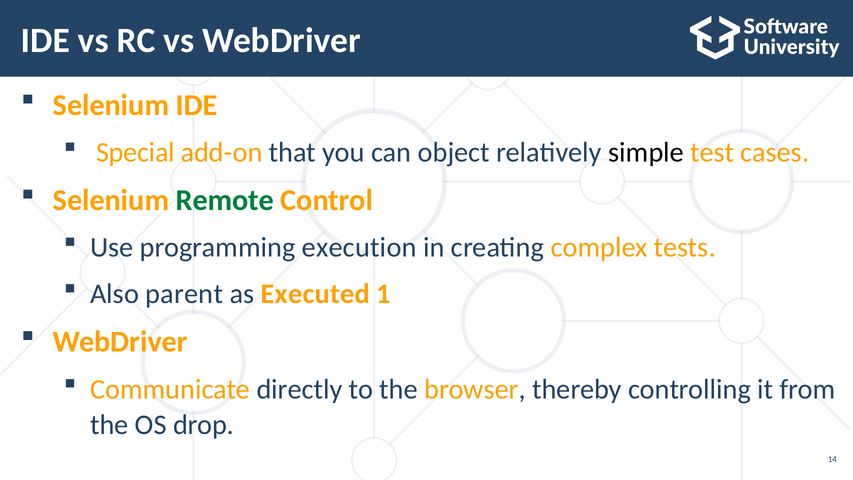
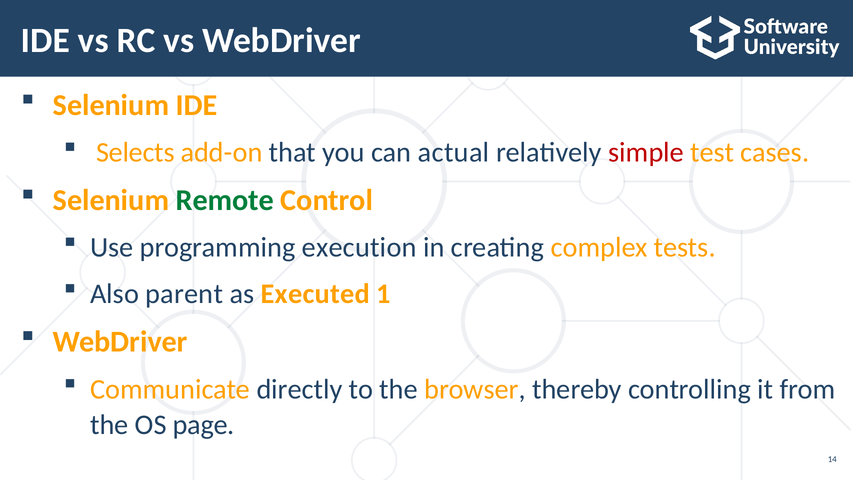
Special: Special -> Selects
object: object -> actual
simple colour: black -> red
drop: drop -> page
